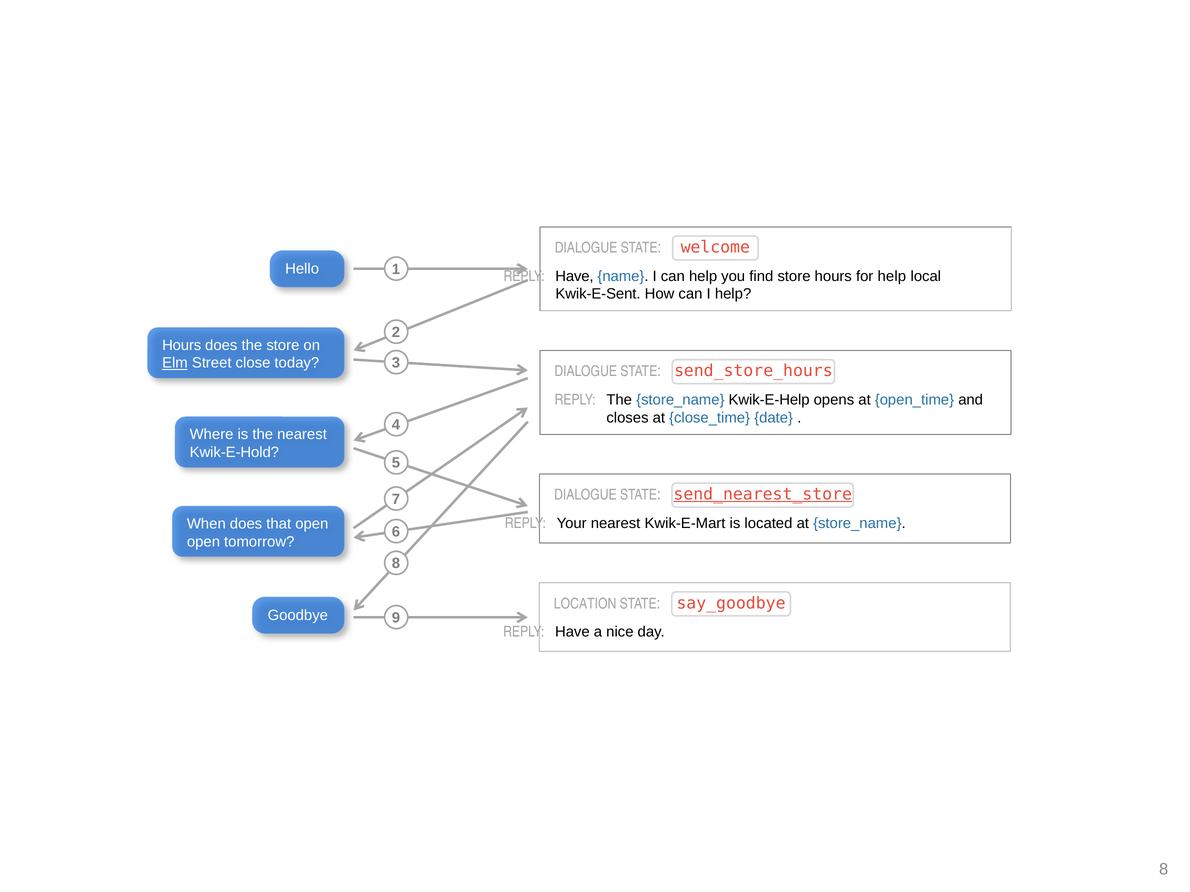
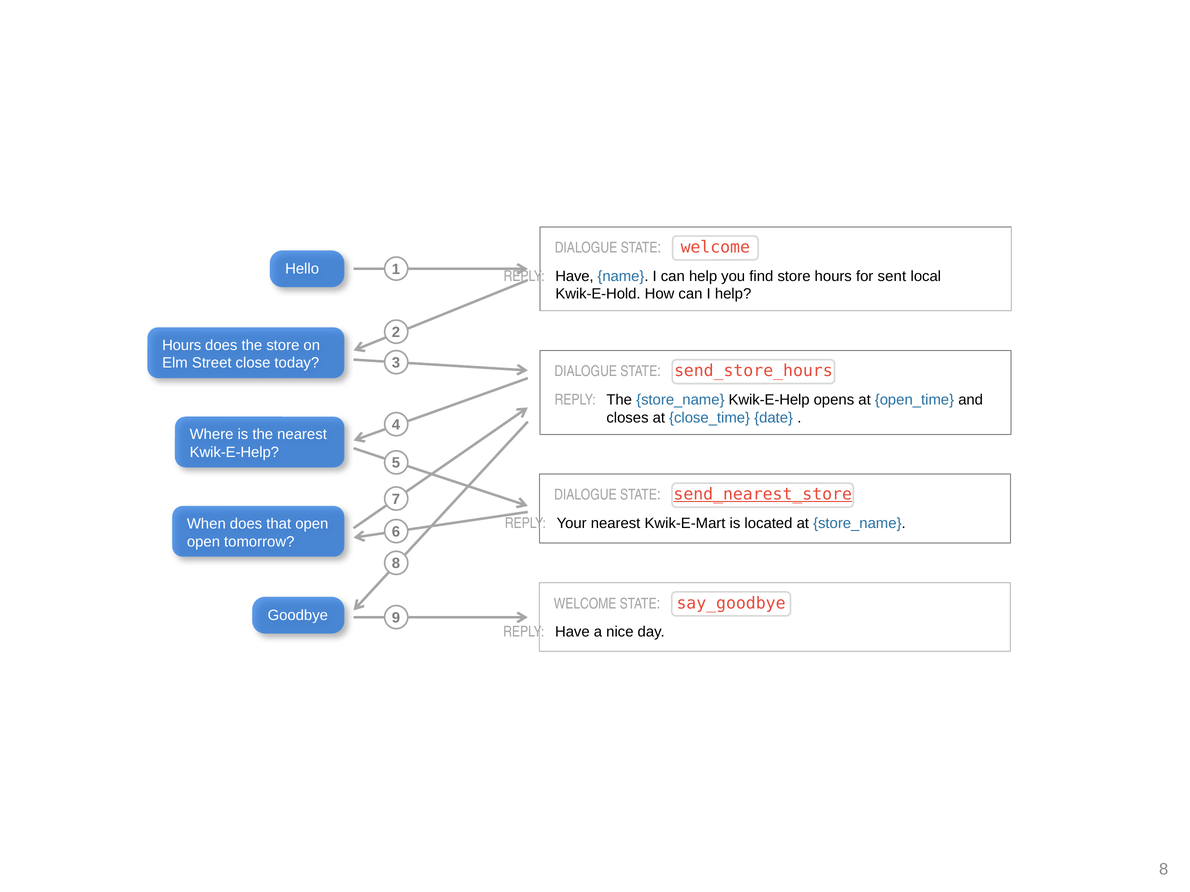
for help: help -> sent
Kwik-E-Sent: Kwik-E-Sent -> Kwik-E-Hold
Elm underline: present -> none
Kwik-E-Hold at (234, 453): Kwik-E-Hold -> Kwik-E-Help
LOCATION at (585, 604): LOCATION -> WELCOME
